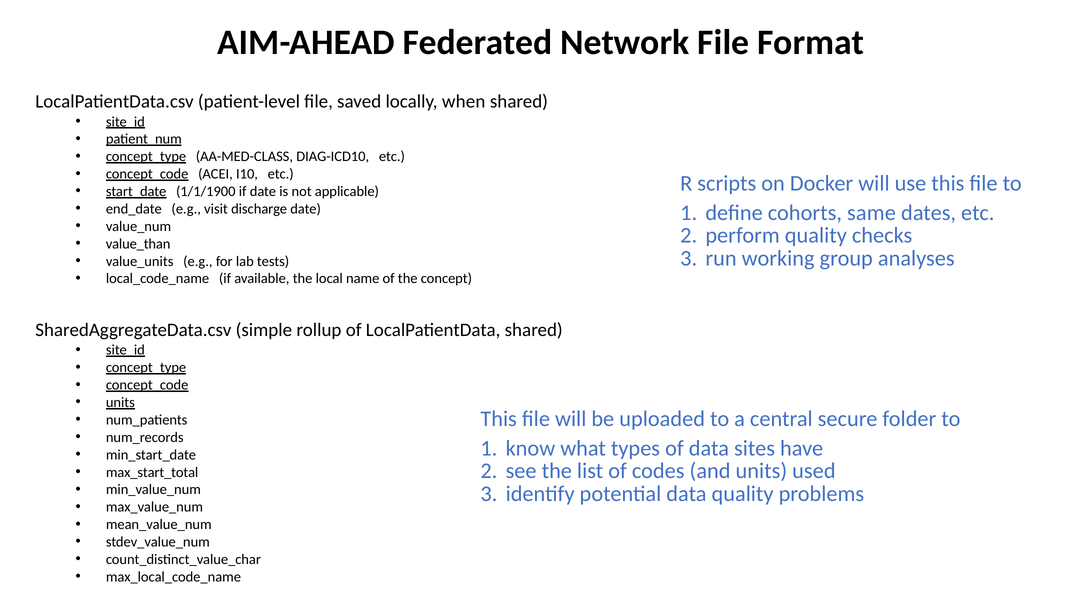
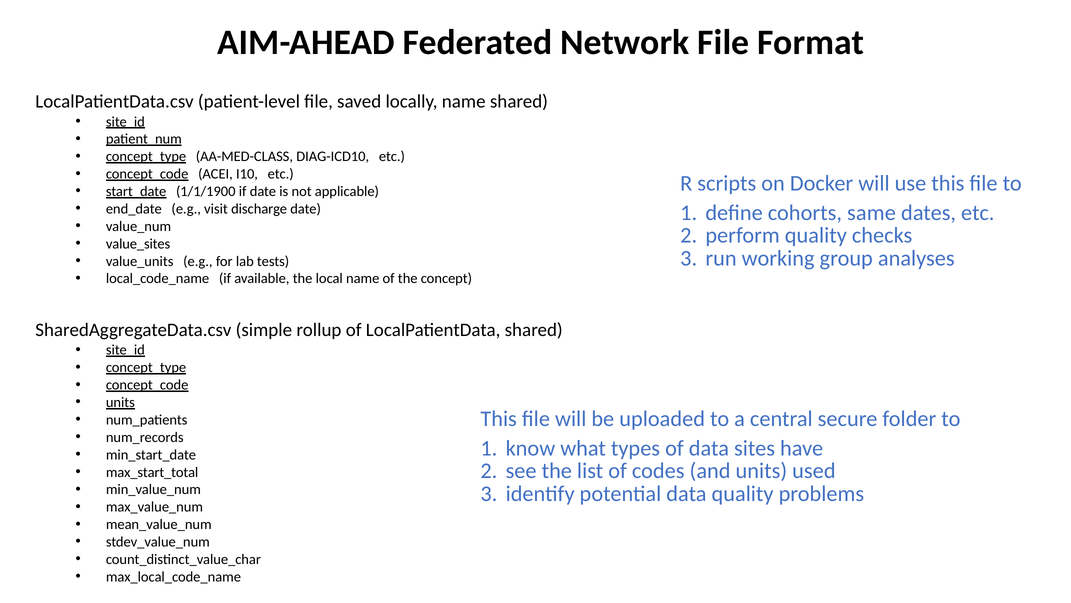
locally when: when -> name
value_than: value_than -> value_sites
